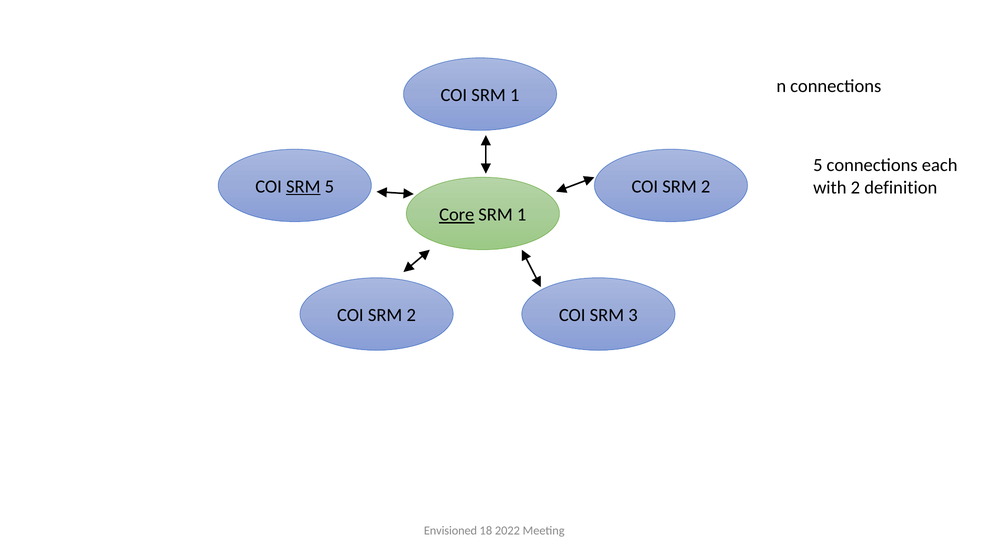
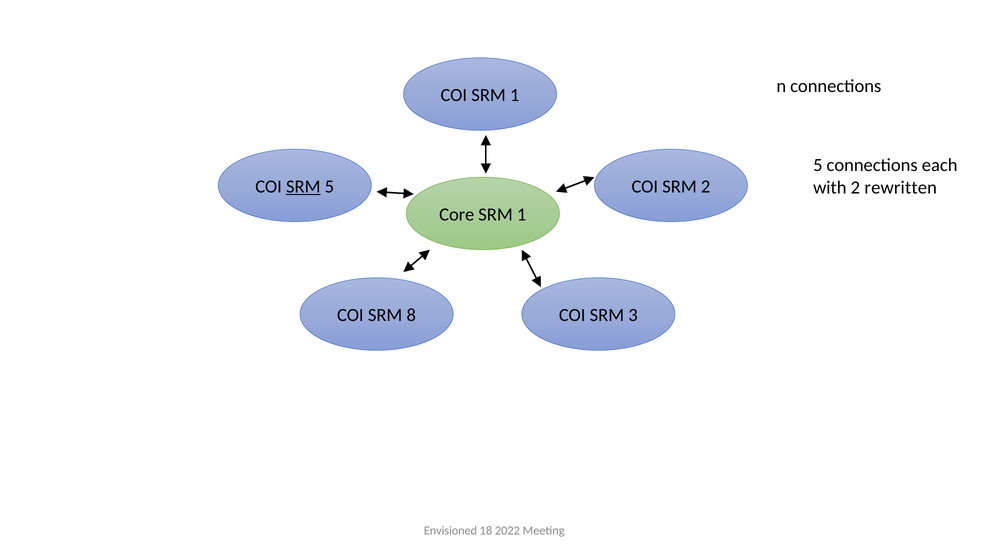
definition: definition -> rewritten
Core underline: present -> none
2 at (411, 315): 2 -> 8
